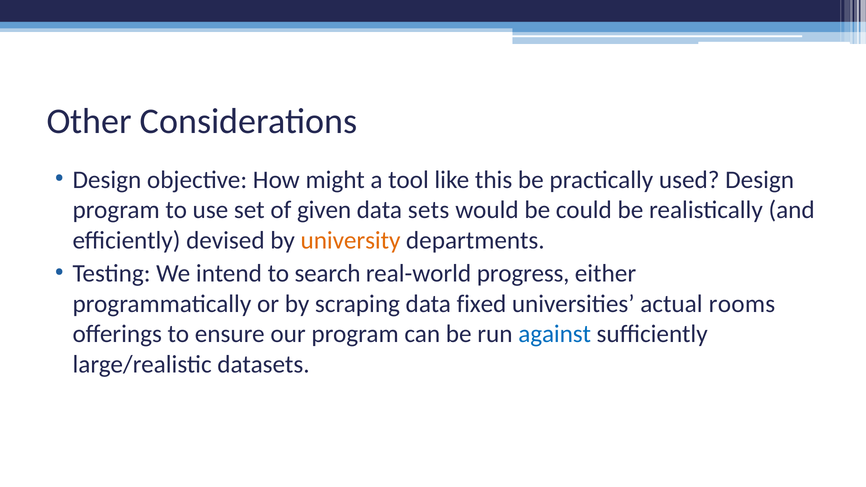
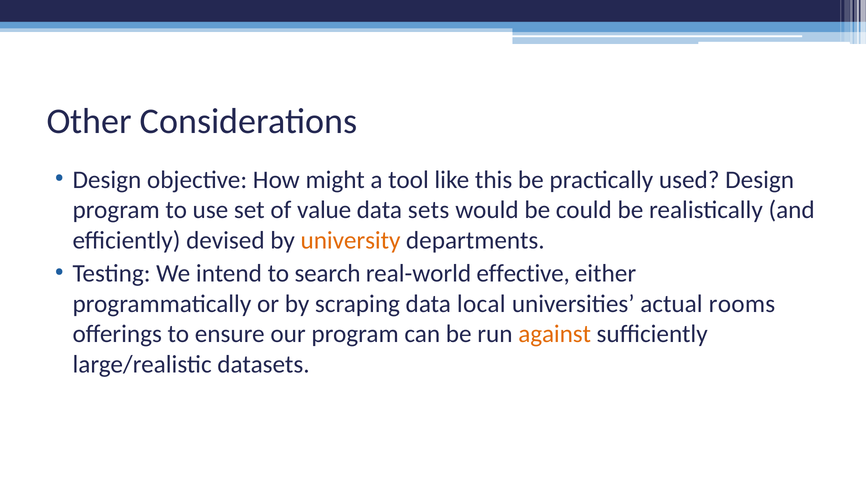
given: given -> value
progress: progress -> effective
fixed: fixed -> local
against colour: blue -> orange
